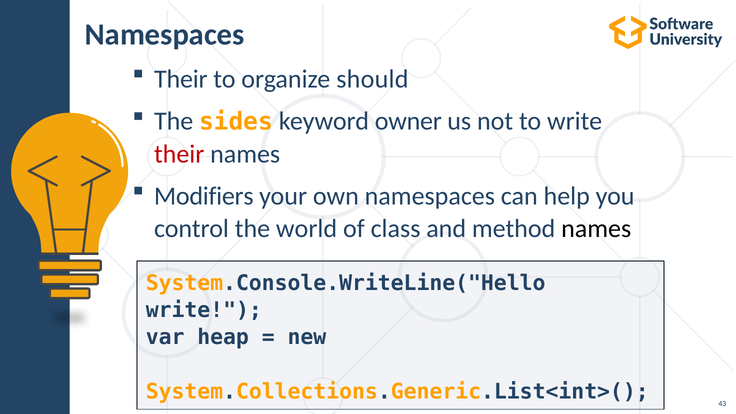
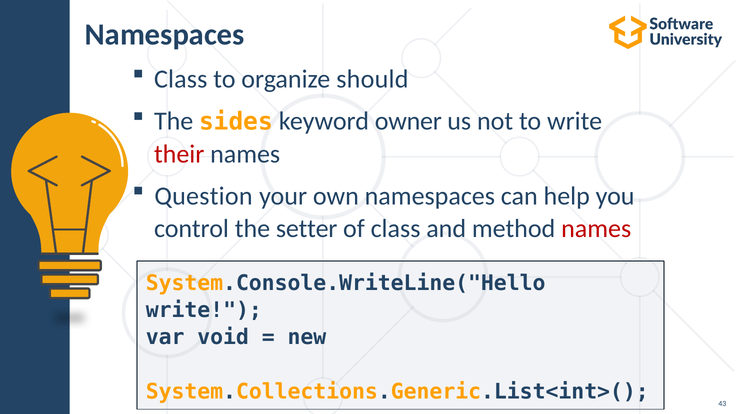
Their at (181, 79): Their -> Class
Modifiers: Modifiers -> Question
world: world -> setter
names at (596, 229) colour: black -> red
heap: heap -> void
